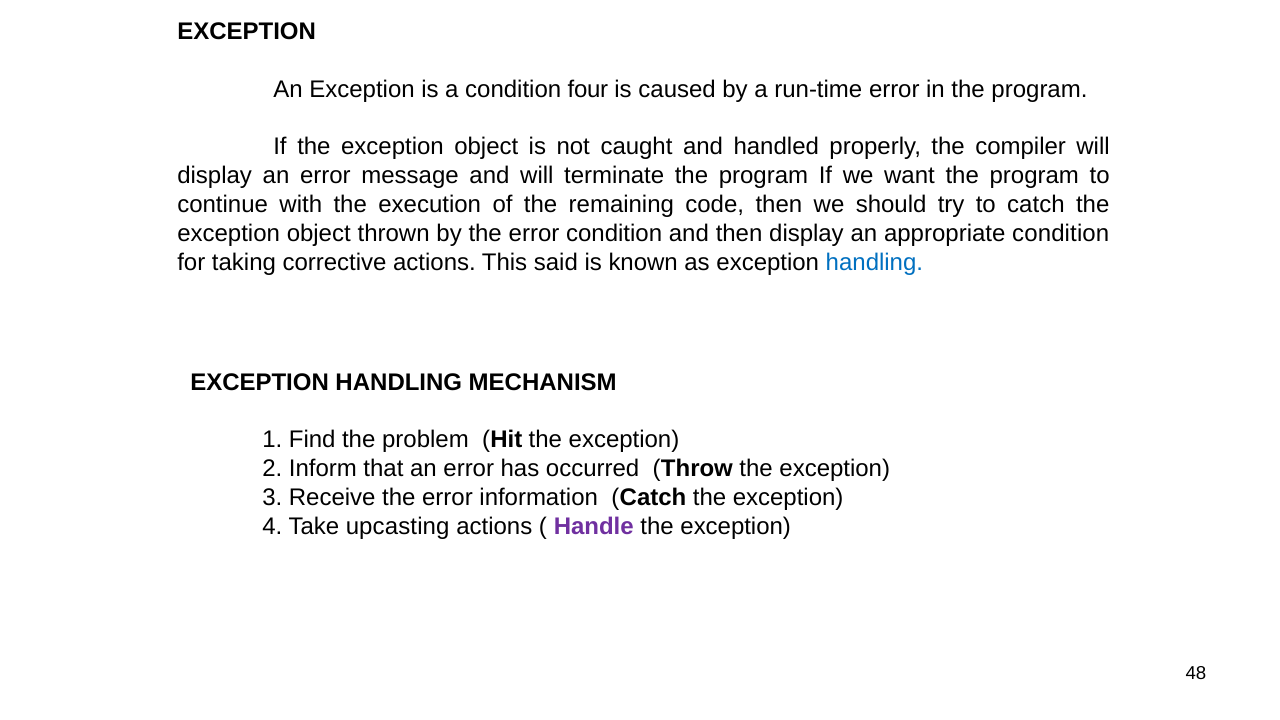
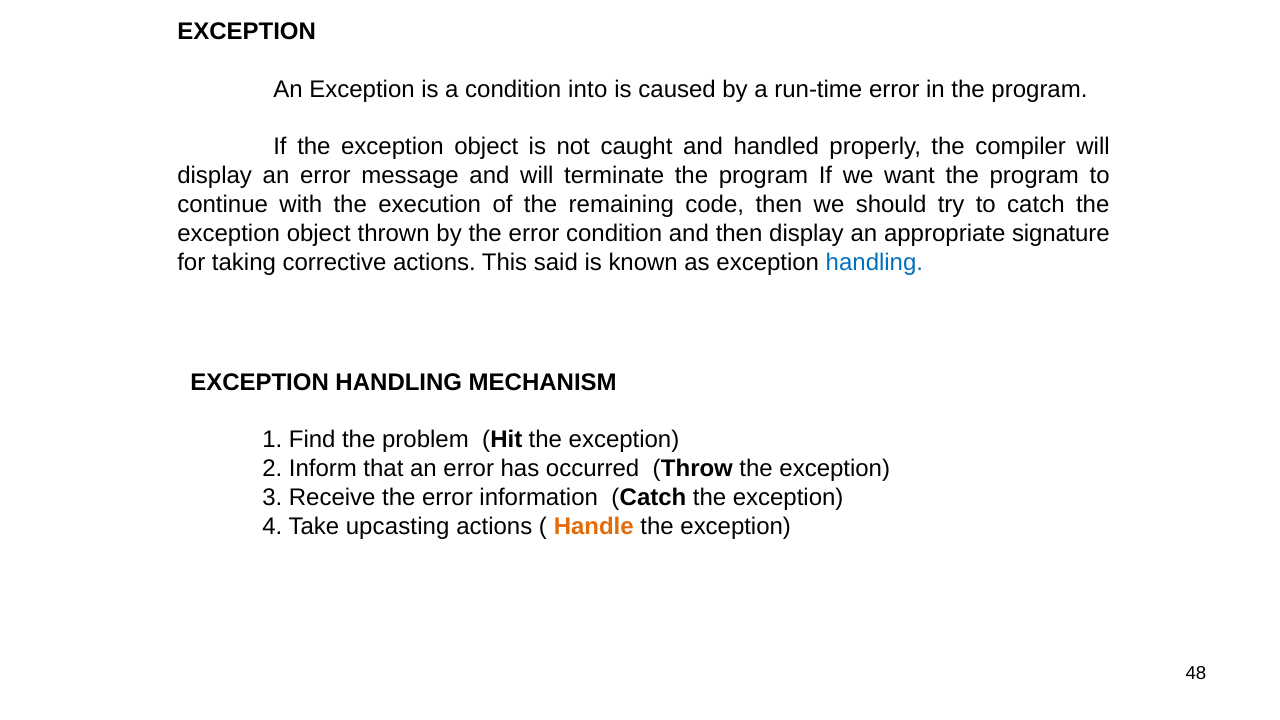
four: four -> into
appropriate condition: condition -> signature
Handle colour: purple -> orange
